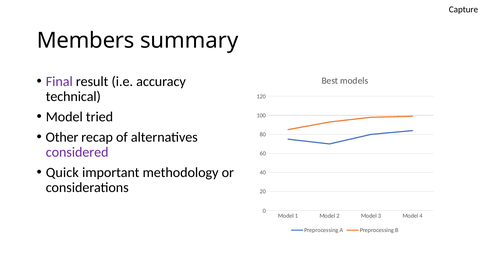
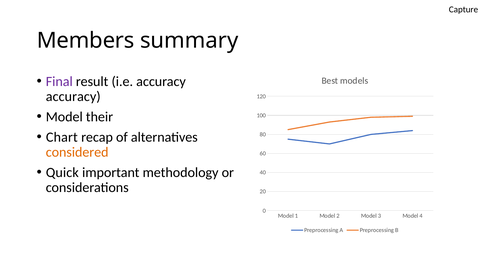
technical at (73, 97): technical -> accuracy
tried: tried -> their
Other: Other -> Chart
considered colour: purple -> orange
